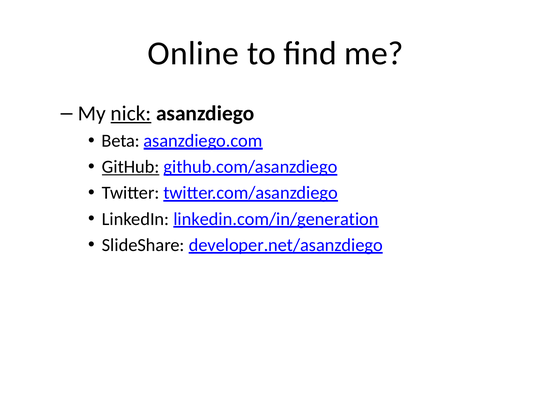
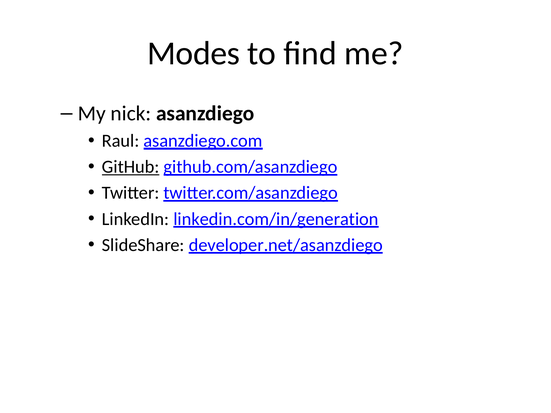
Online: Online -> Modes
nick underline: present -> none
Beta: Beta -> Raul
